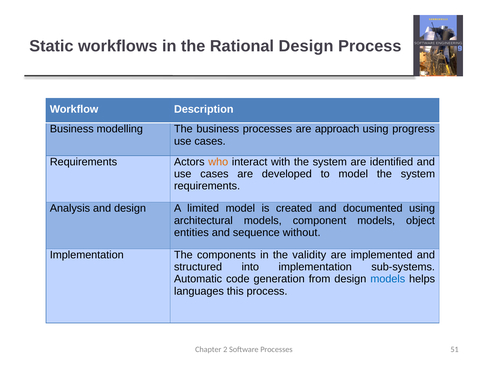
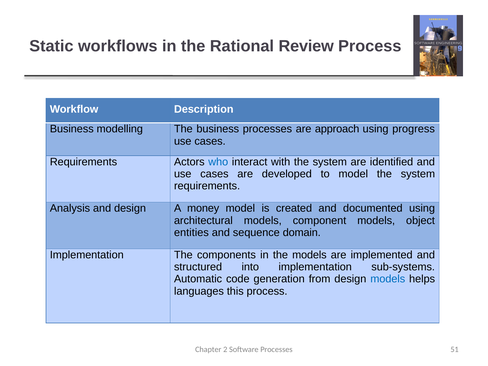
Rational Design: Design -> Review
who colour: orange -> blue
limited: limited -> money
without: without -> domain
the validity: validity -> models
